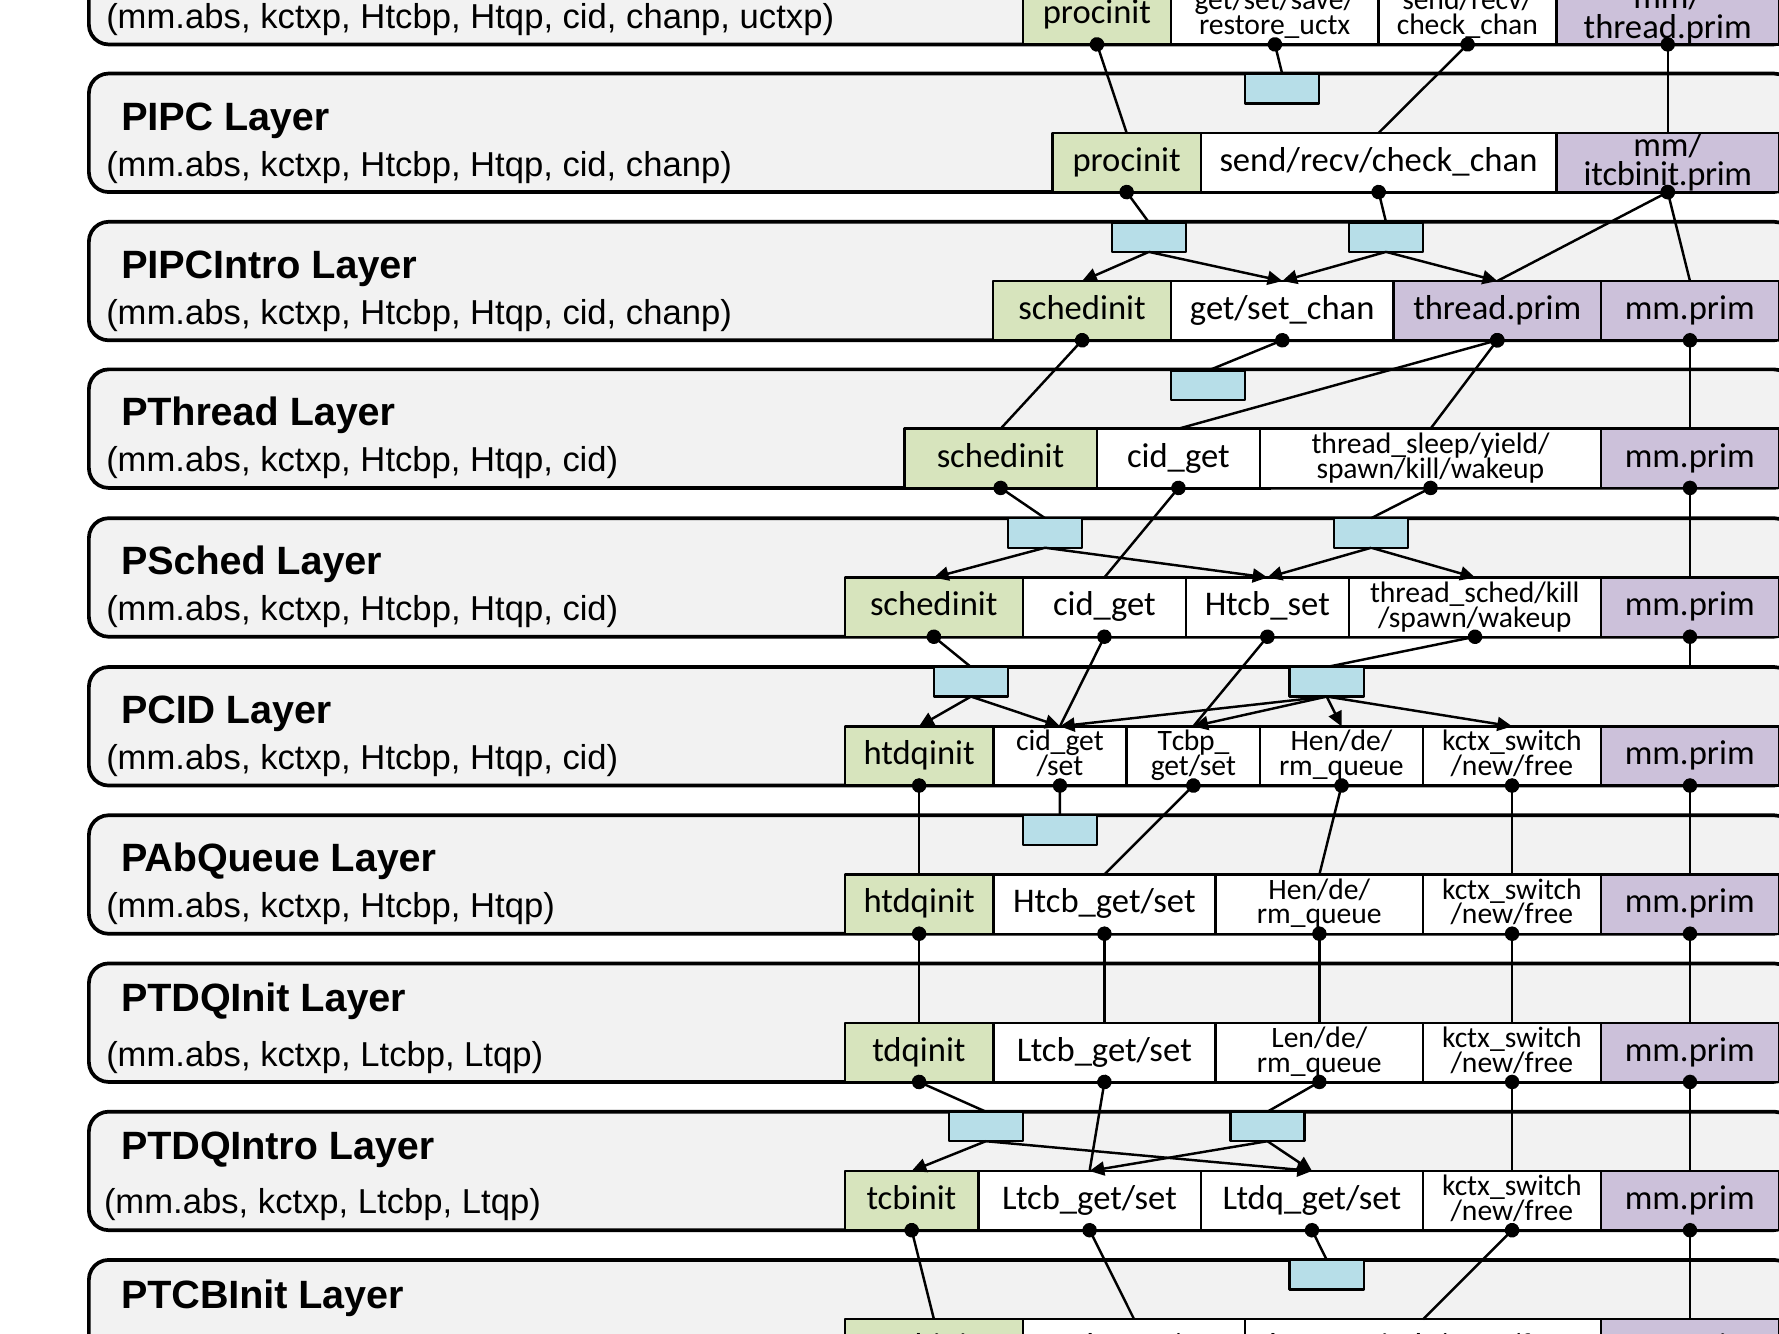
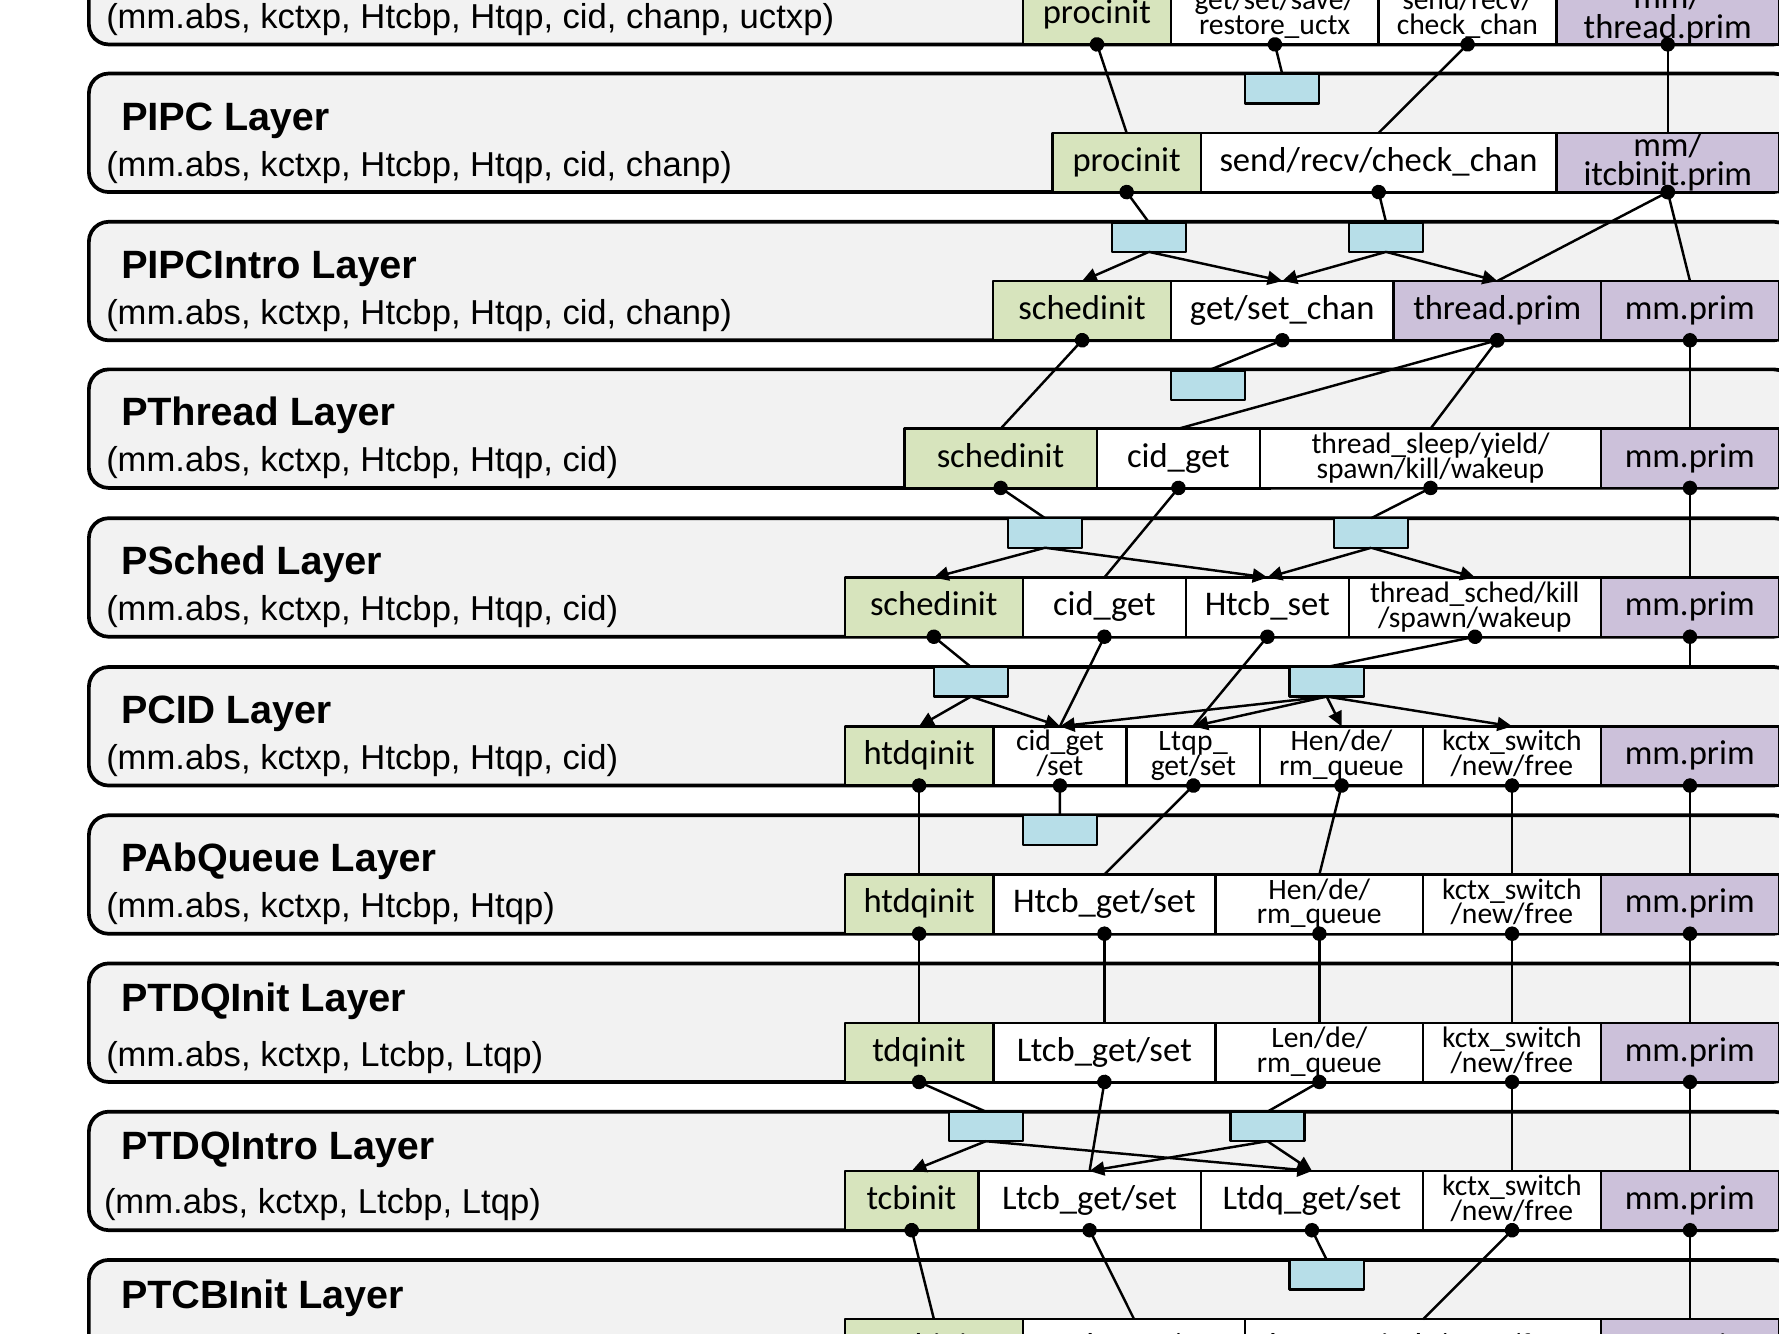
Tcbp_: Tcbp_ -> Ltqp_
